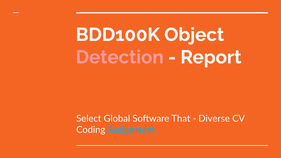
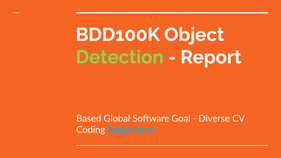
Detection colour: pink -> light green
Select: Select -> Based
That: That -> Goal
